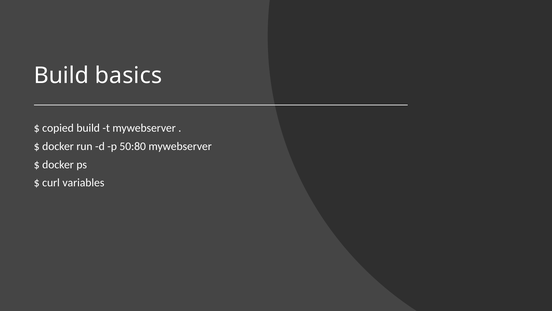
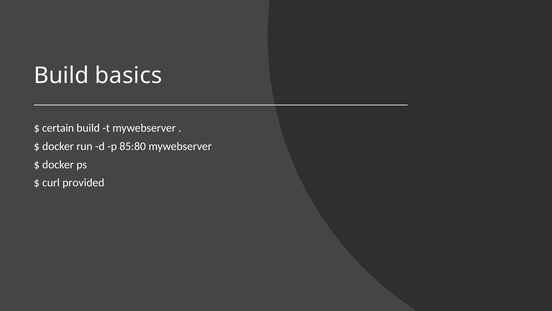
copied: copied -> certain
50:80: 50:80 -> 85:80
variables: variables -> provided
